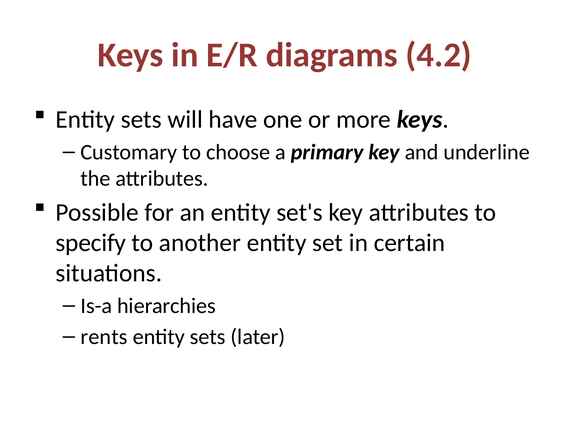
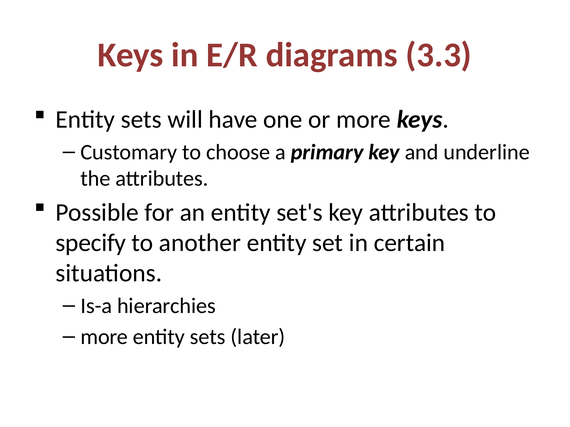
4.2: 4.2 -> 3.3
rents at (104, 337): rents -> more
